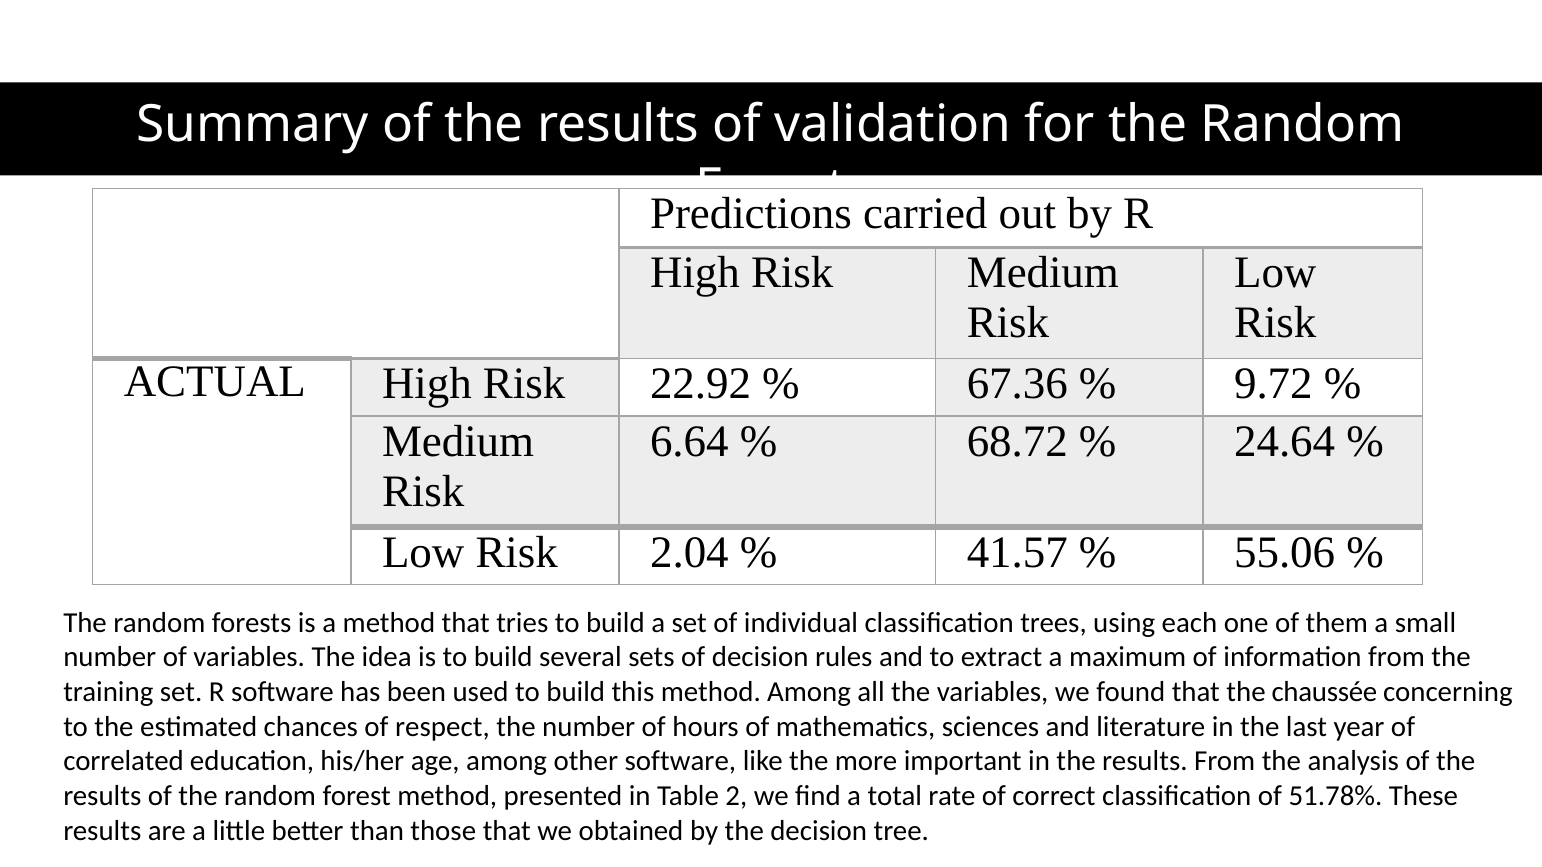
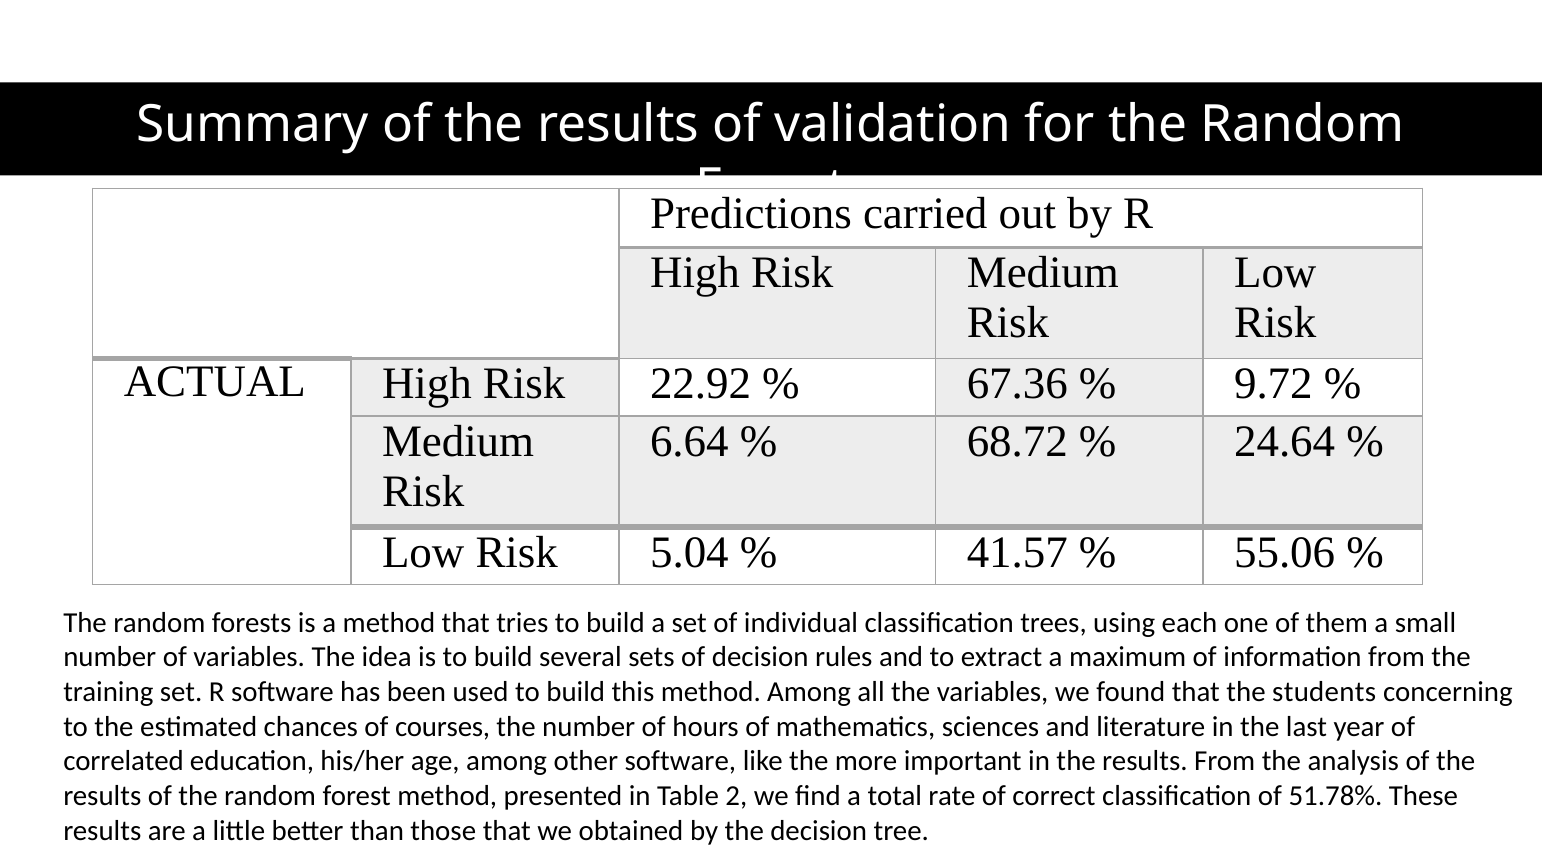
2.04: 2.04 -> 5.04
chaussée: chaussée -> students
respect: respect -> courses
